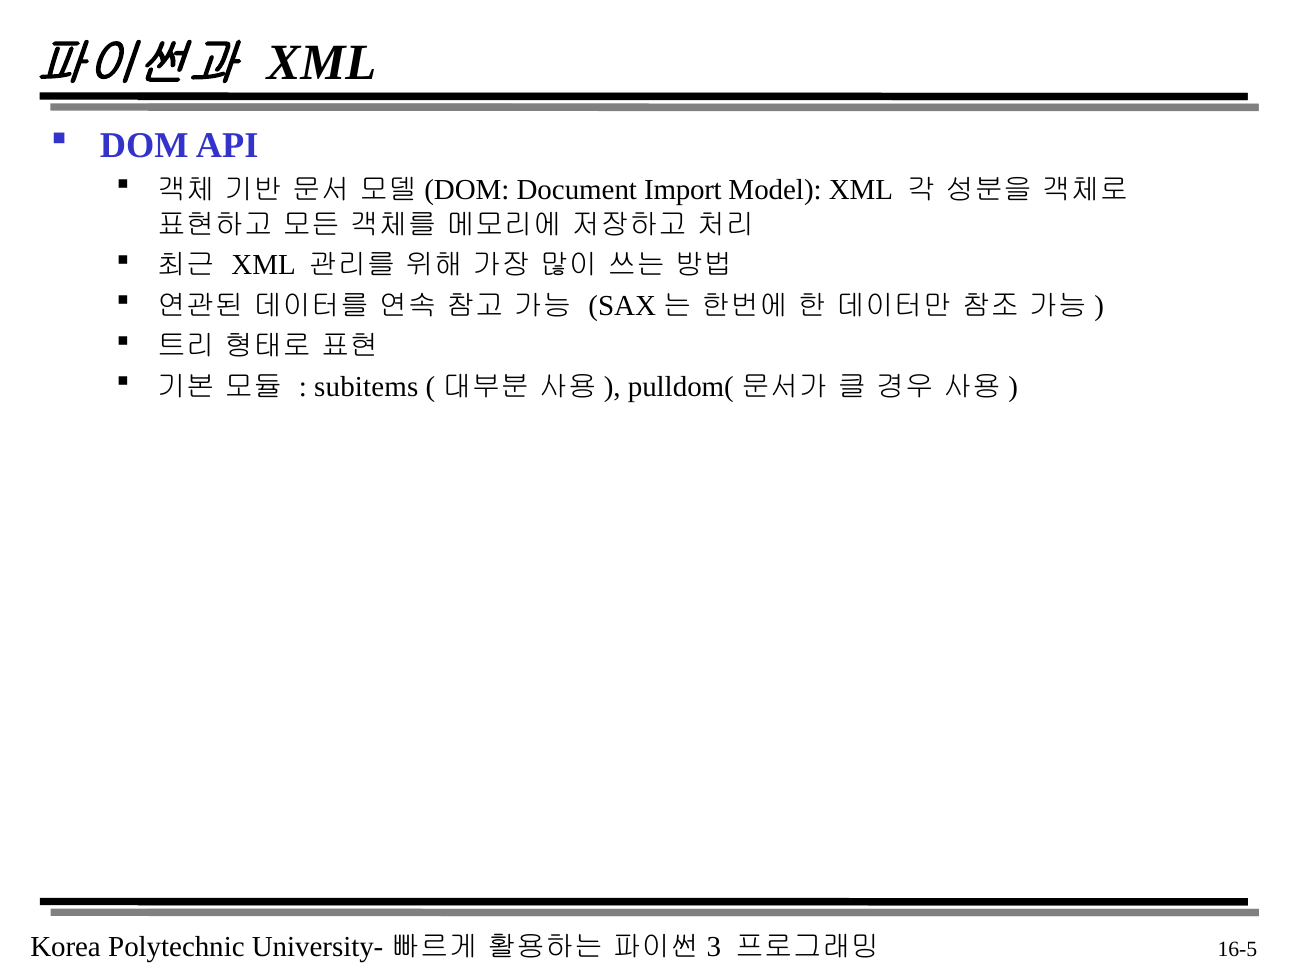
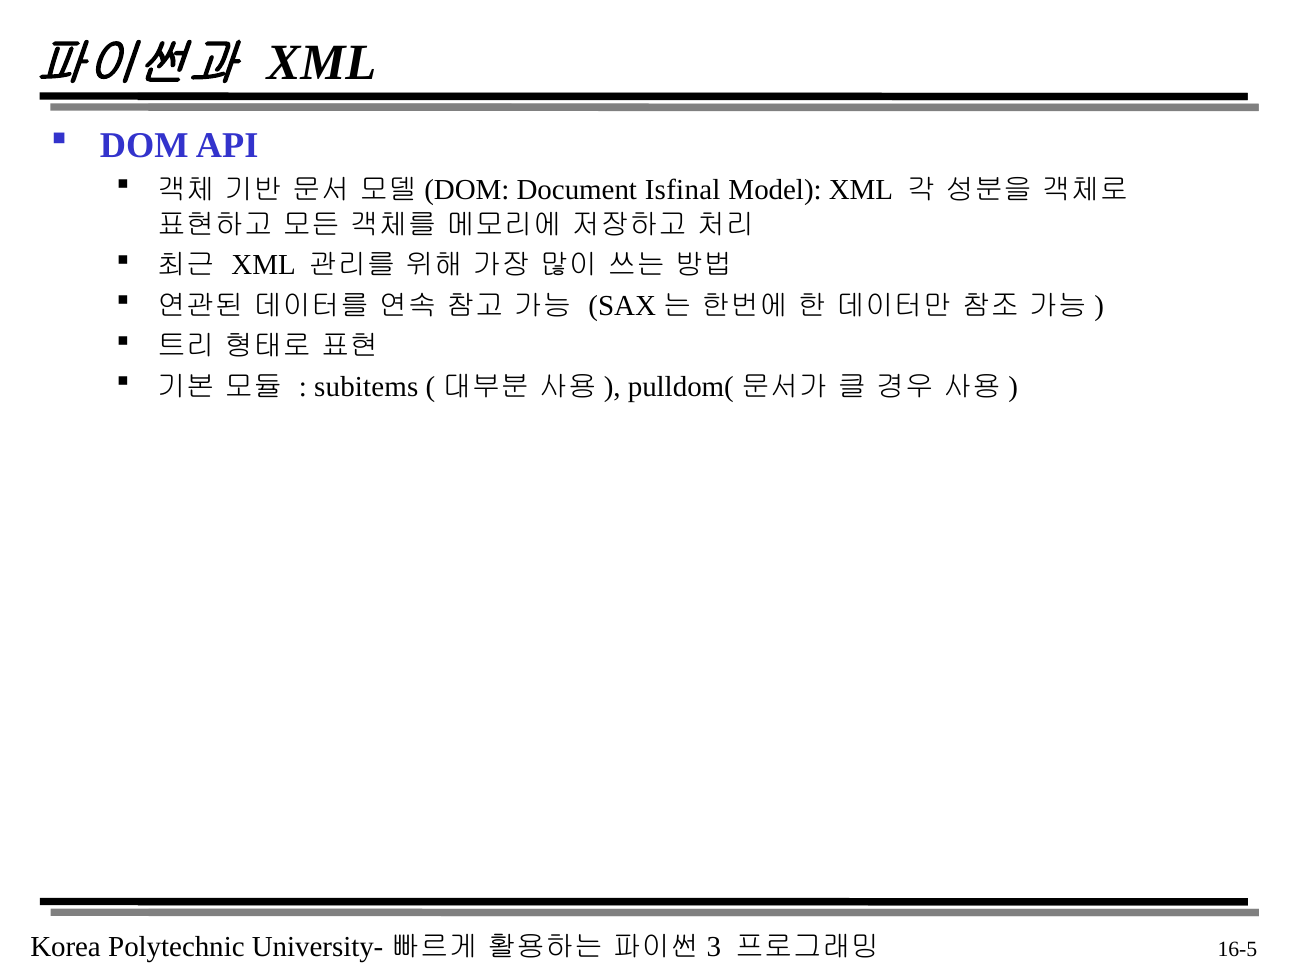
Import: Import -> Isfinal
